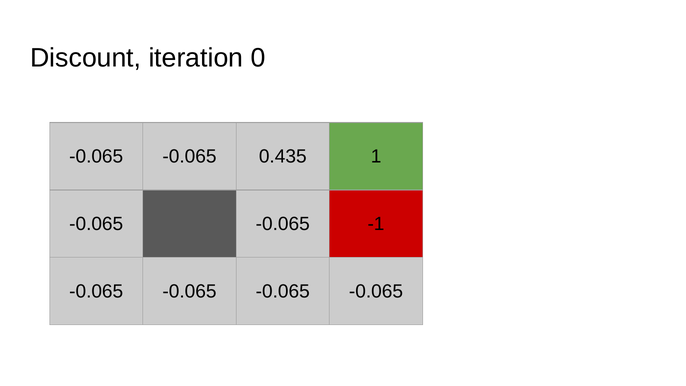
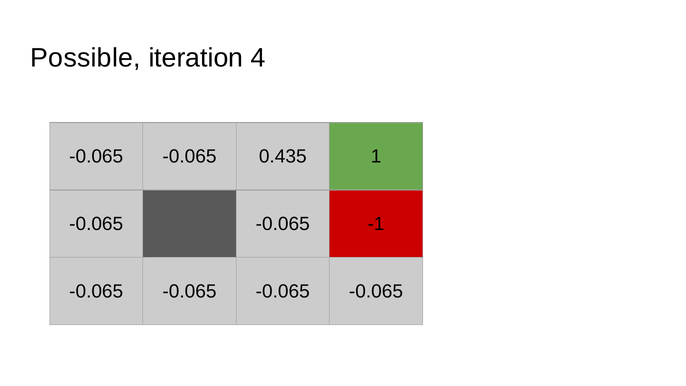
Discount: Discount -> Possible
0: 0 -> 4
